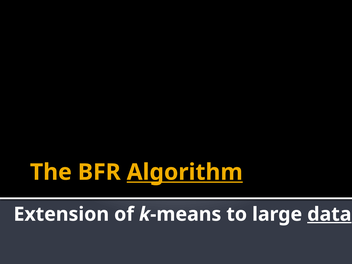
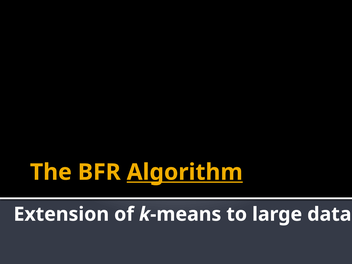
data underline: present -> none
